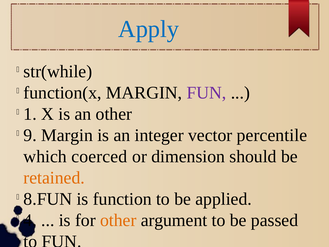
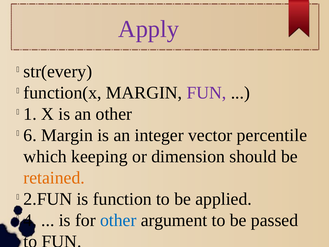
Apply colour: blue -> purple
str(while: str(while -> str(every
9: 9 -> 6
coerced: coerced -> keeping
8.FUN: 8.FUN -> 2.FUN
other at (118, 220) colour: orange -> blue
